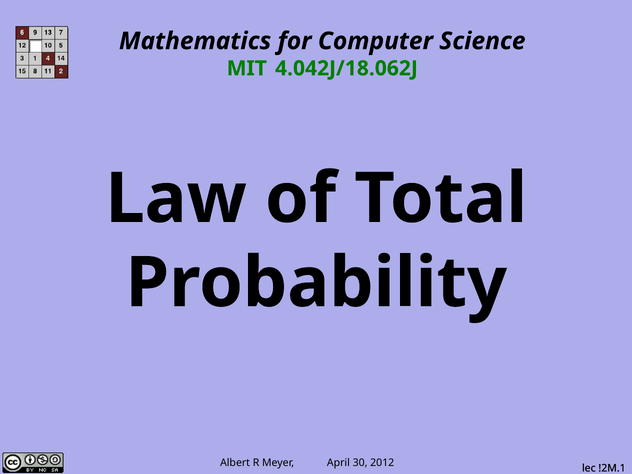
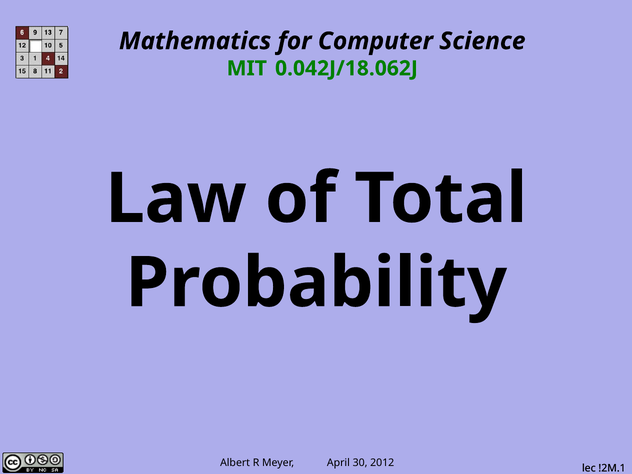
4.042J/18.062J: 4.042J/18.062J -> 0.042J/18.062J
